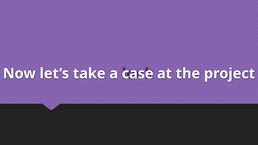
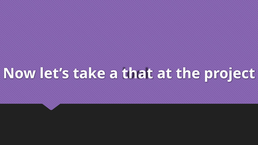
case: case -> that
